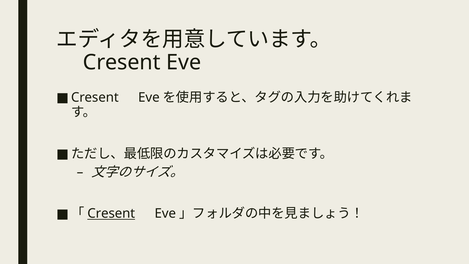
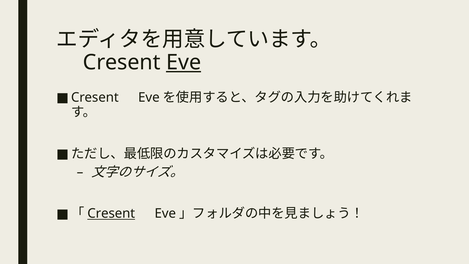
Eve at (184, 62) underline: none -> present
